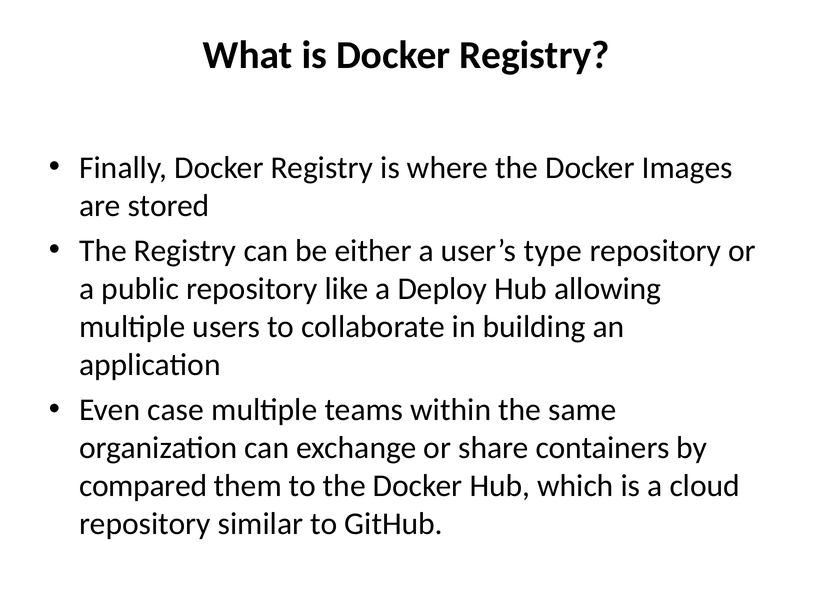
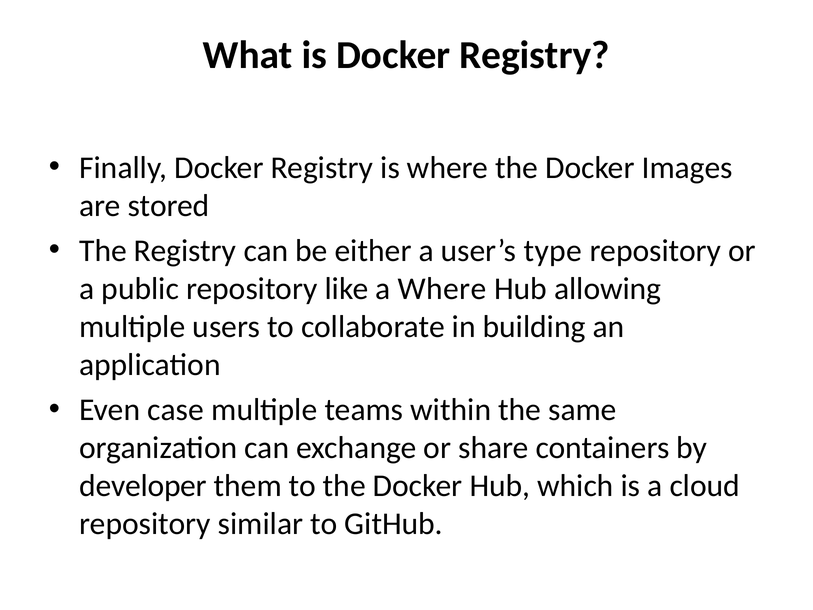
a Deploy: Deploy -> Where
compared: compared -> developer
